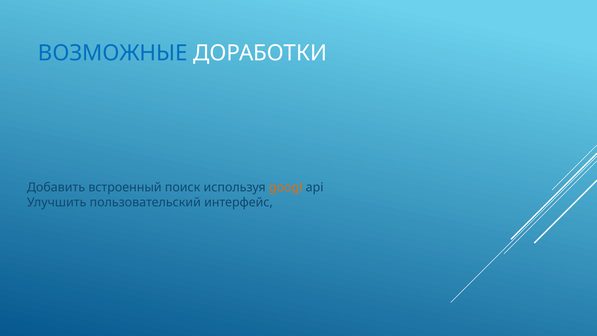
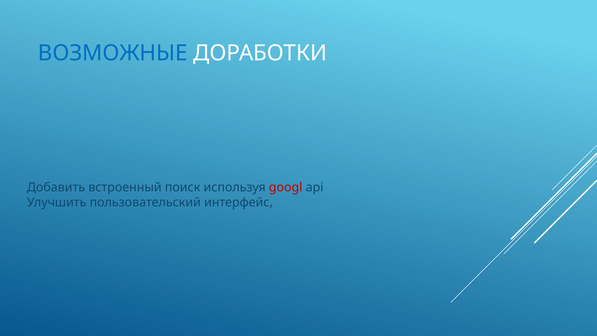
googl colour: orange -> red
